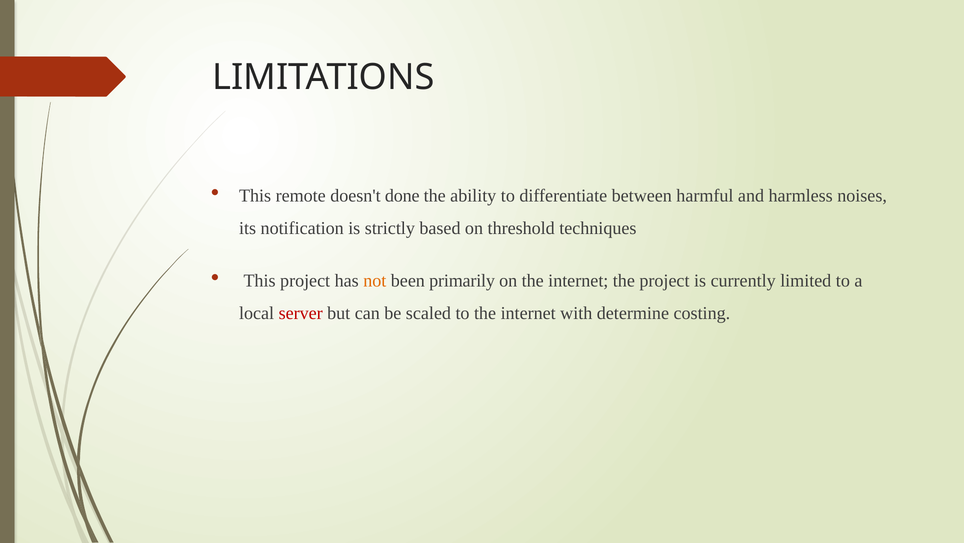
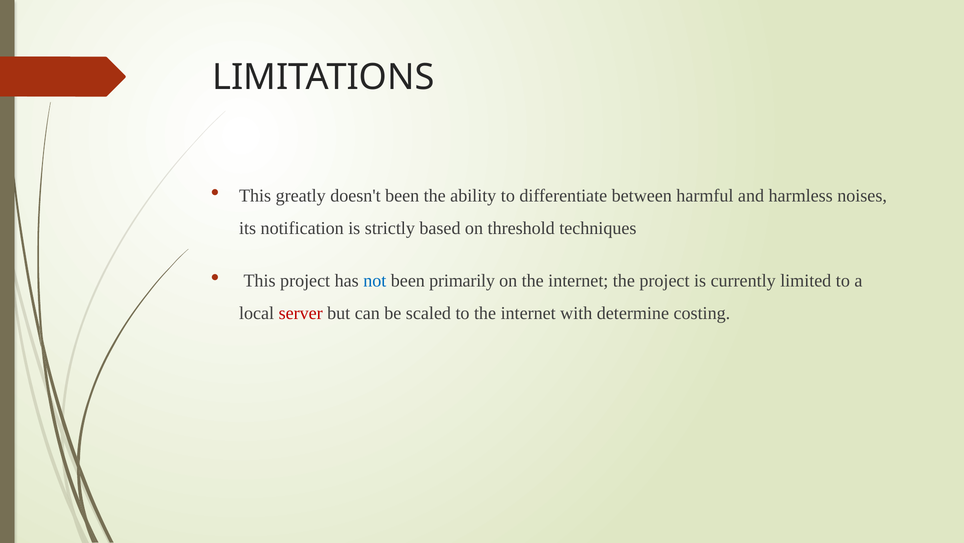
remote: remote -> greatly
doesn't done: done -> been
not colour: orange -> blue
